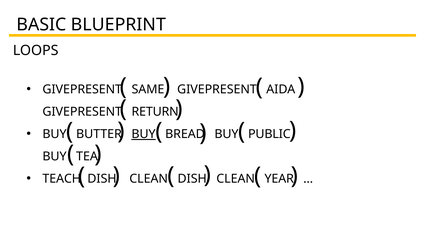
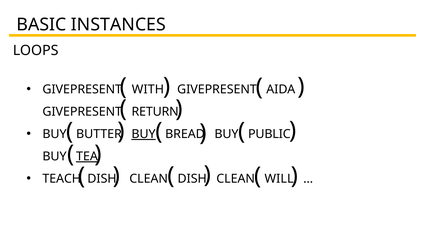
BLUEPRINT: BLUEPRINT -> INSTANCES
SAME: SAME -> WITH
TEA underline: none -> present
YEAR: YEAR -> WILL
